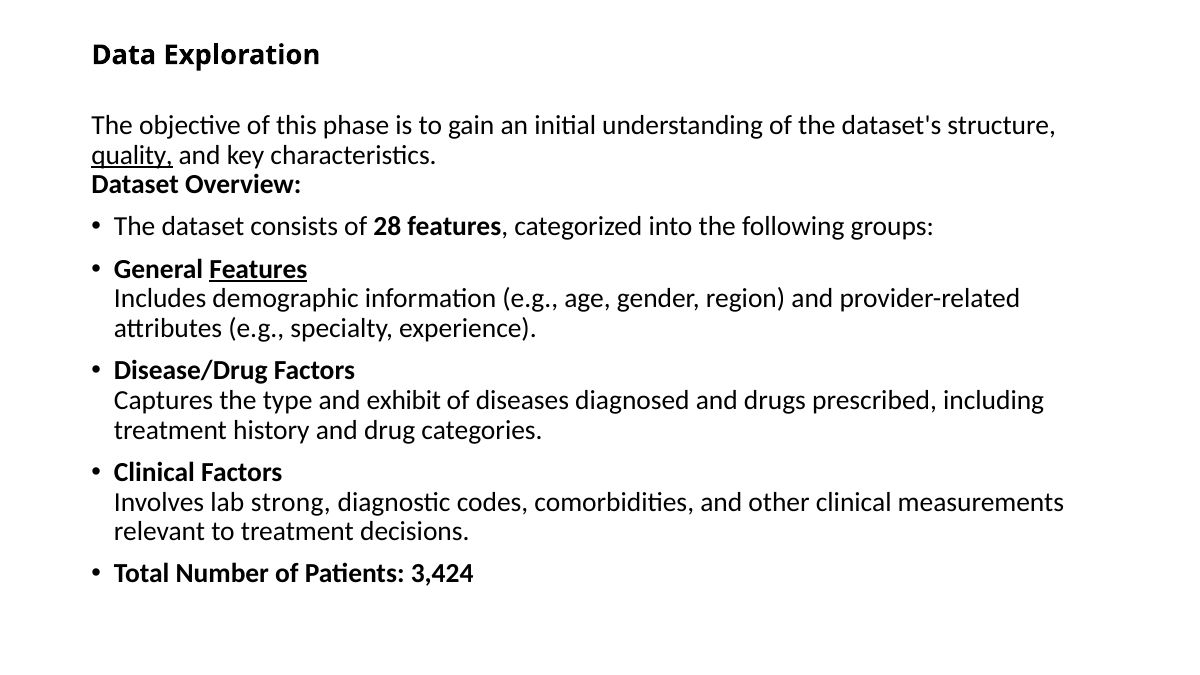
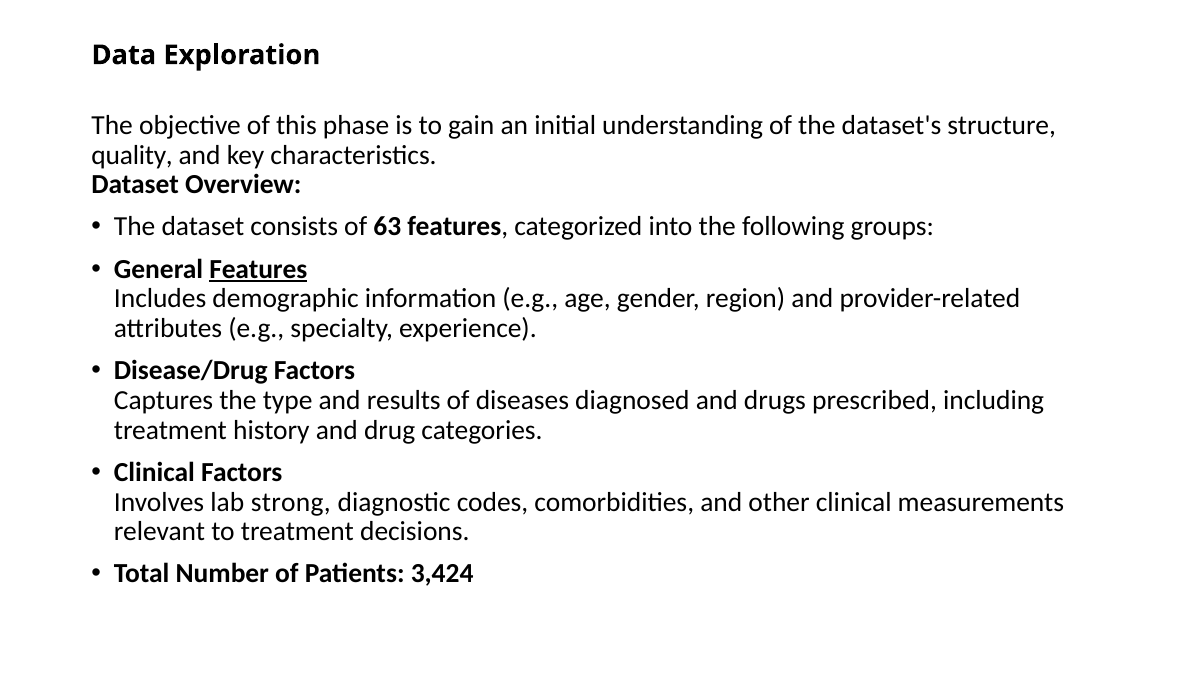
quality underline: present -> none
28: 28 -> 63
exhibit: exhibit -> results
